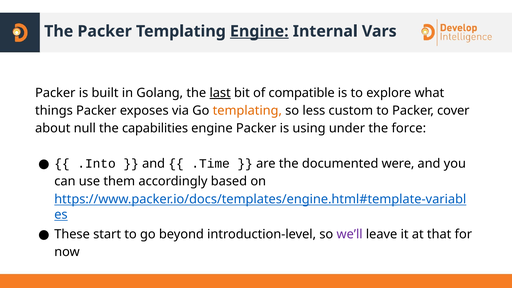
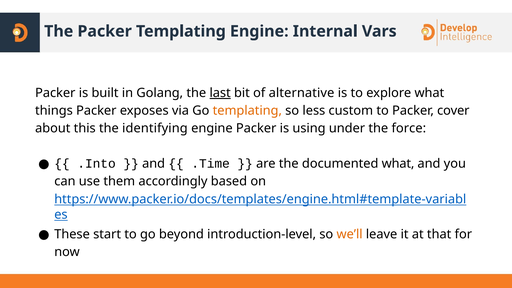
Engine at (259, 31) underline: present -> none
compatible: compatible -> alternative
null: null -> this
capabilities: capabilities -> identifying
documented were: were -> what
we’ll colour: purple -> orange
